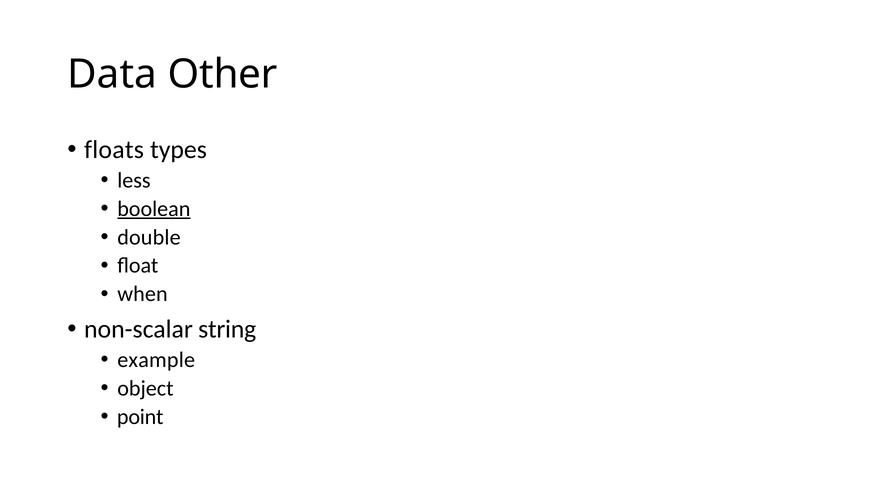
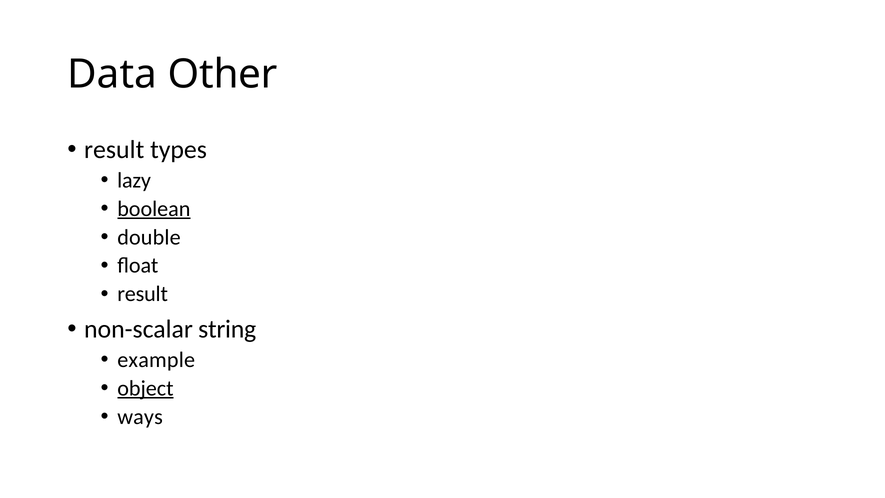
floats at (114, 150): floats -> result
less: less -> lazy
when at (142, 294): when -> result
object underline: none -> present
point: point -> ways
